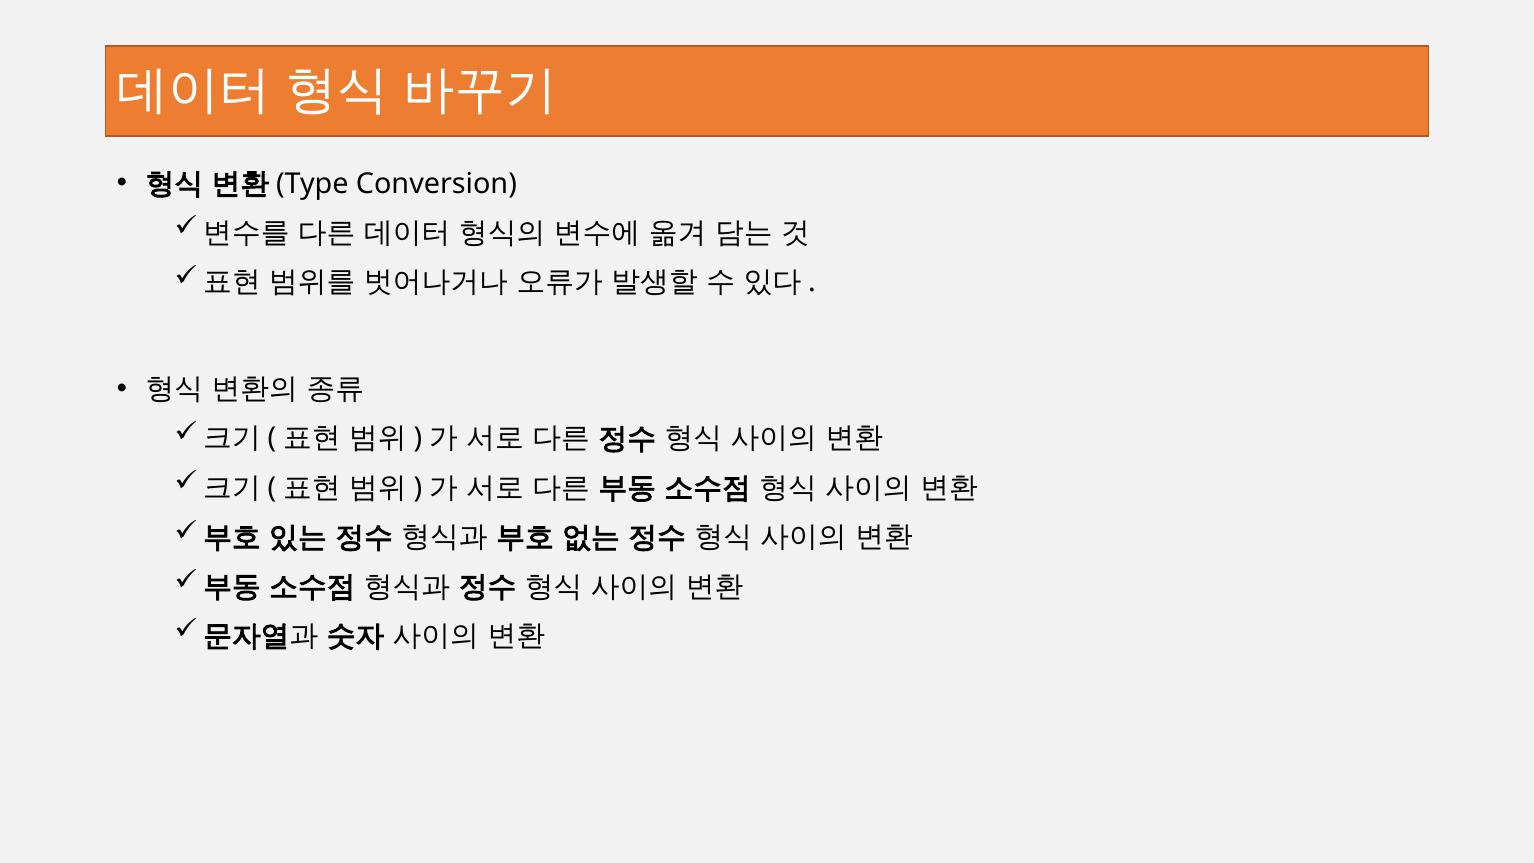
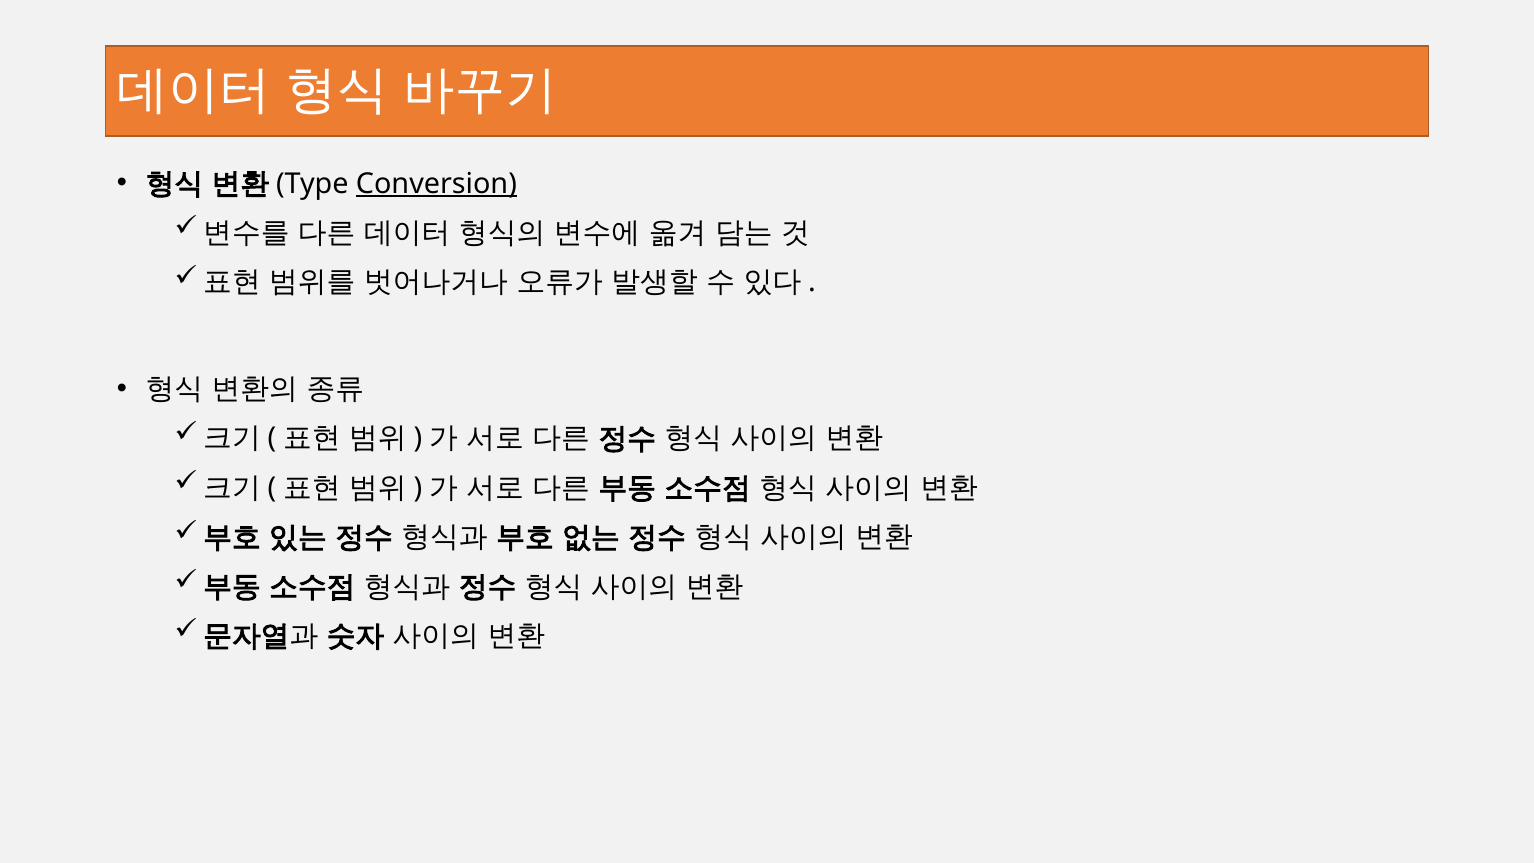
Conversion underline: none -> present
